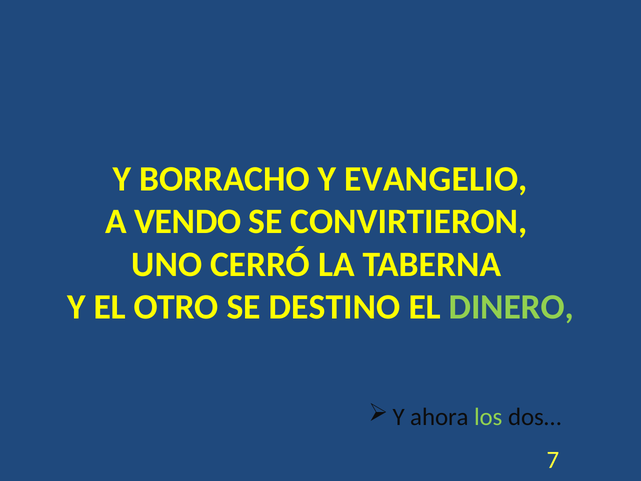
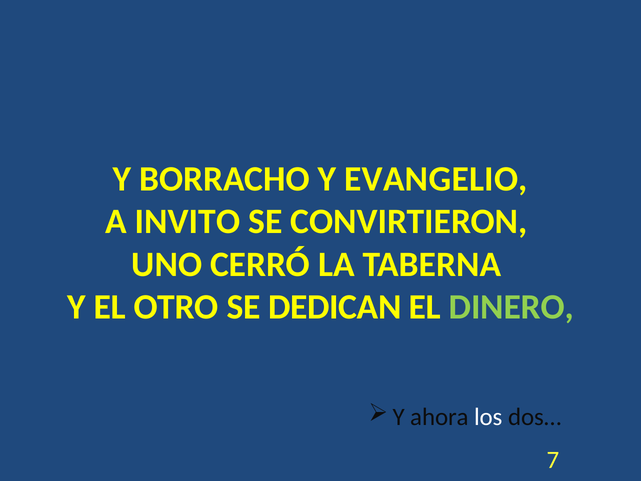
VENDO: VENDO -> INVITO
DESTINO: DESTINO -> DEDICAN
los colour: light green -> white
